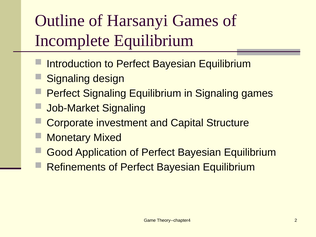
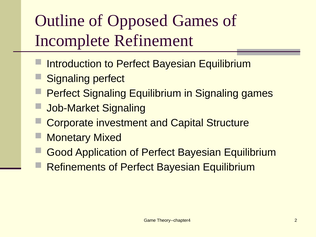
Harsanyi: Harsanyi -> Opposed
Incomplete Equilibrium: Equilibrium -> Refinement
Signaling design: design -> perfect
